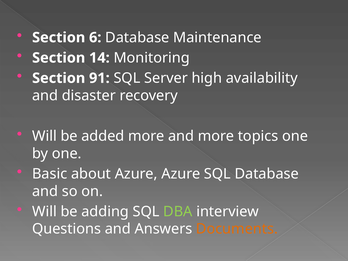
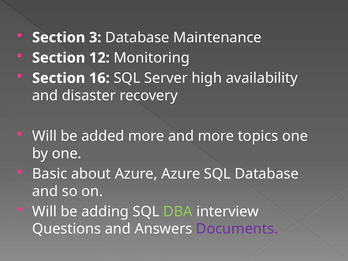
6: 6 -> 3
14: 14 -> 12
91: 91 -> 16
Documents colour: orange -> purple
